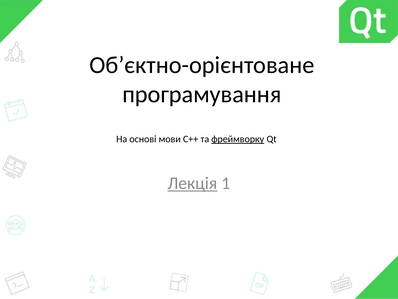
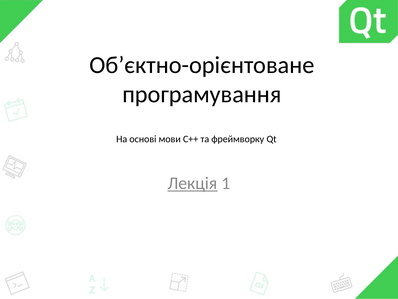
фреймворку underline: present -> none
